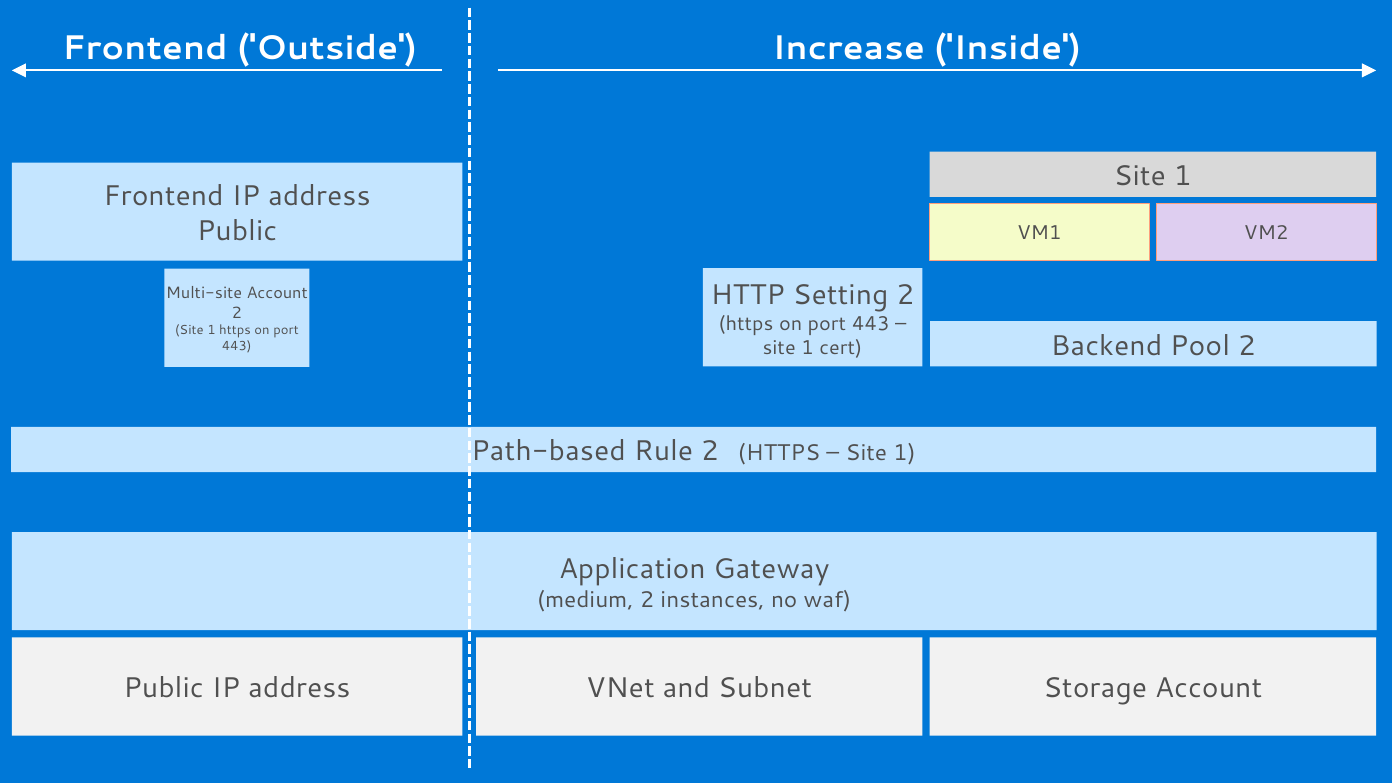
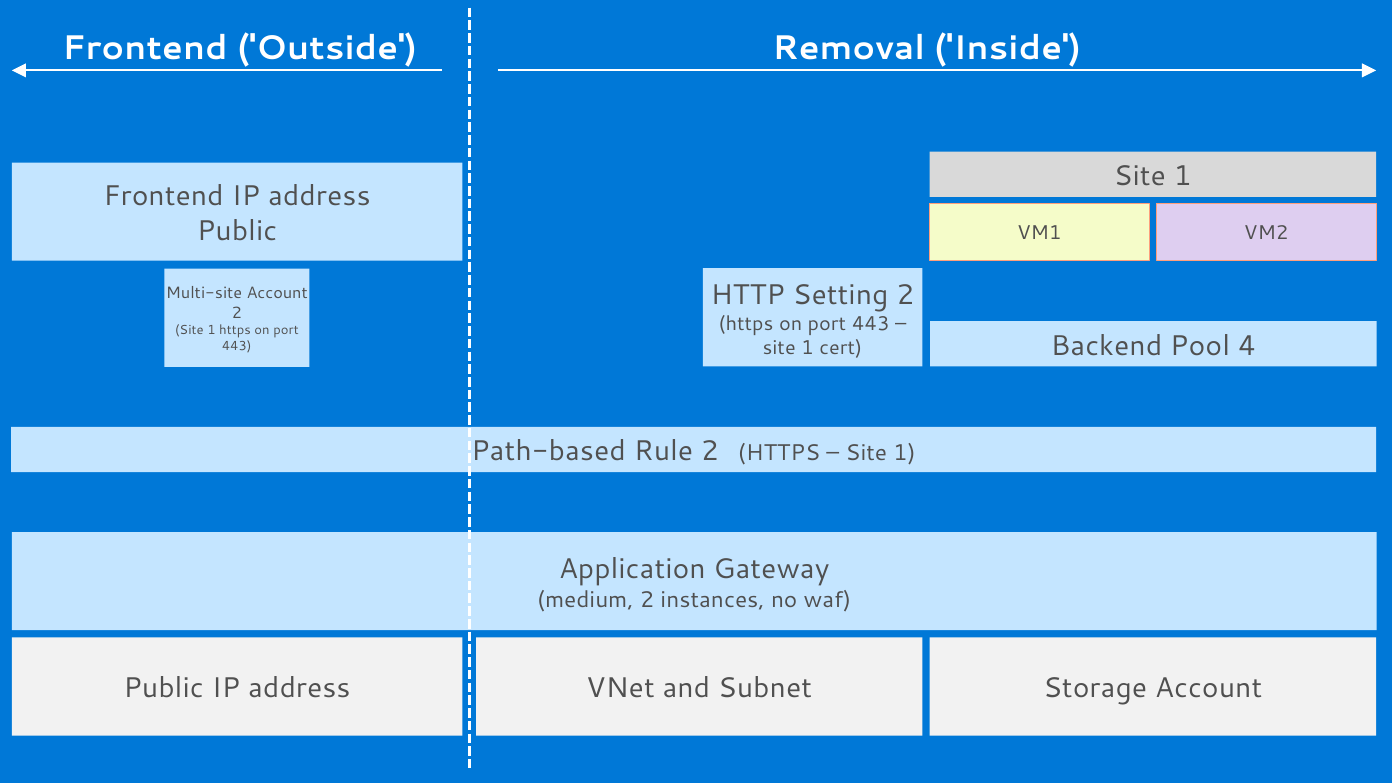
Increase: Increase -> Removal
Pool 2: 2 -> 4
